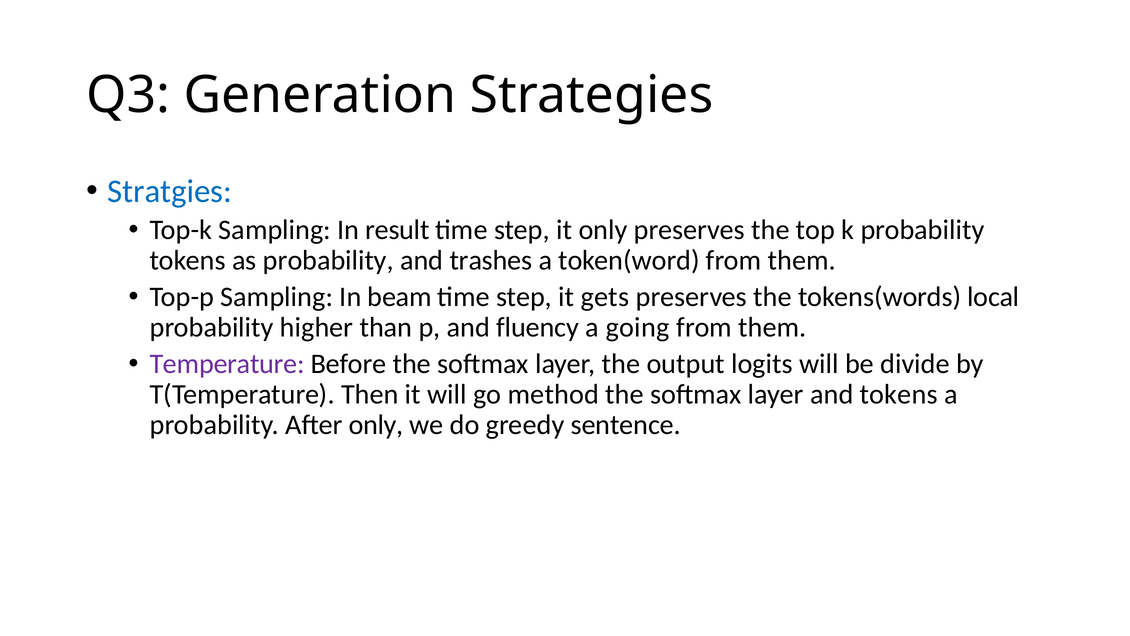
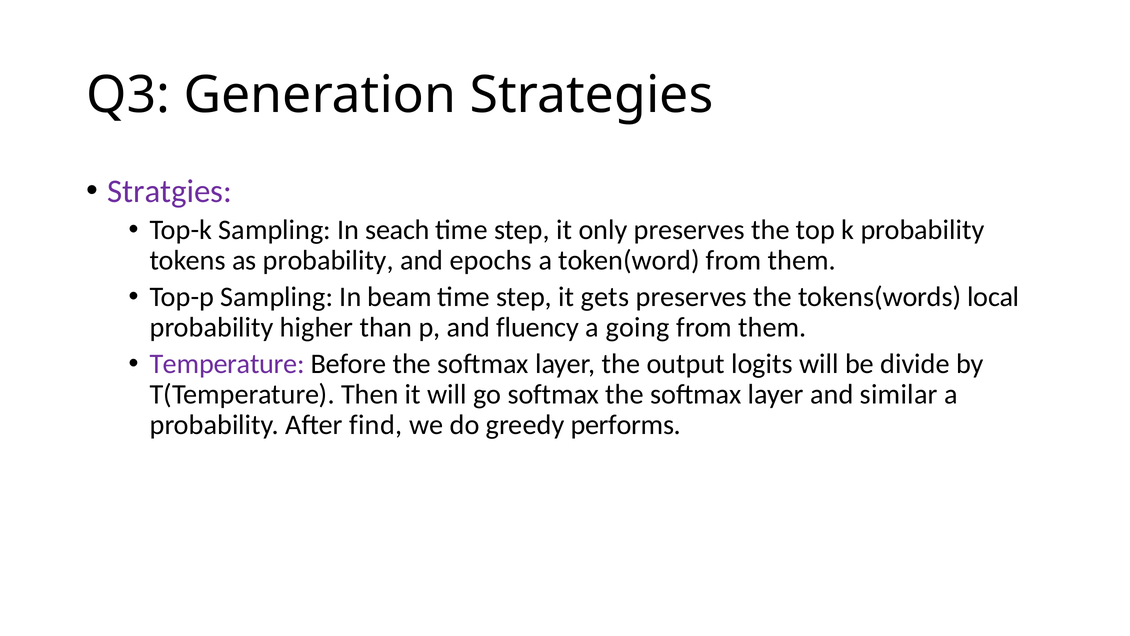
Stratgies colour: blue -> purple
result: result -> seach
trashes: trashes -> epochs
go method: method -> softmax
and tokens: tokens -> similar
After only: only -> find
sentence: sentence -> performs
